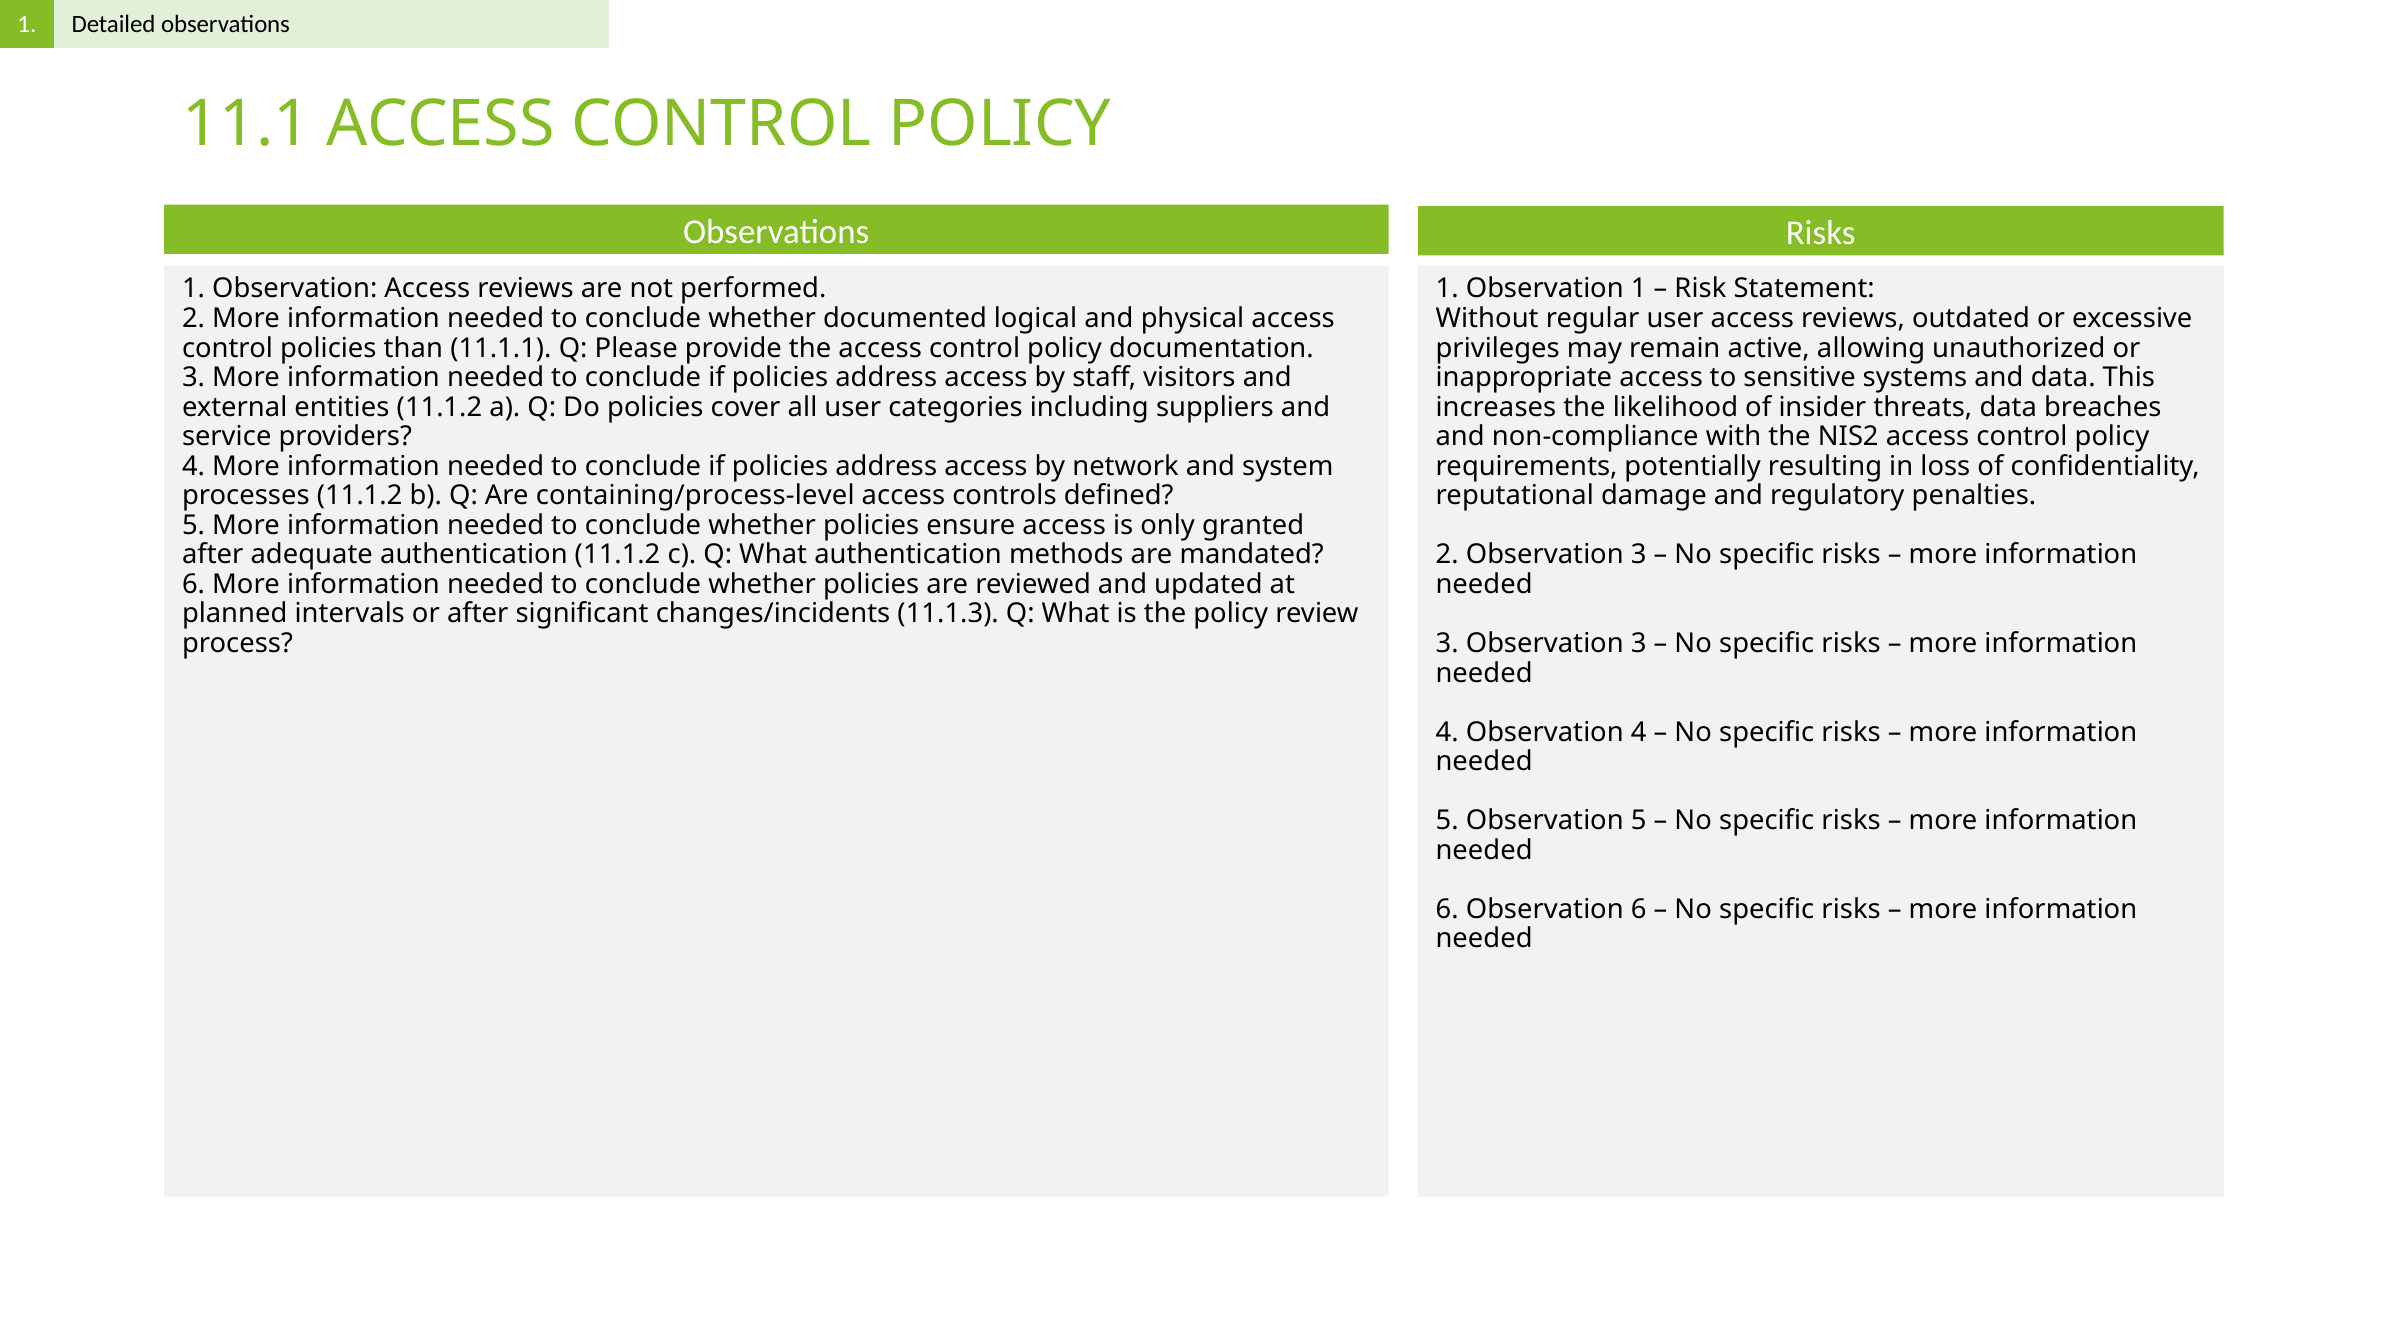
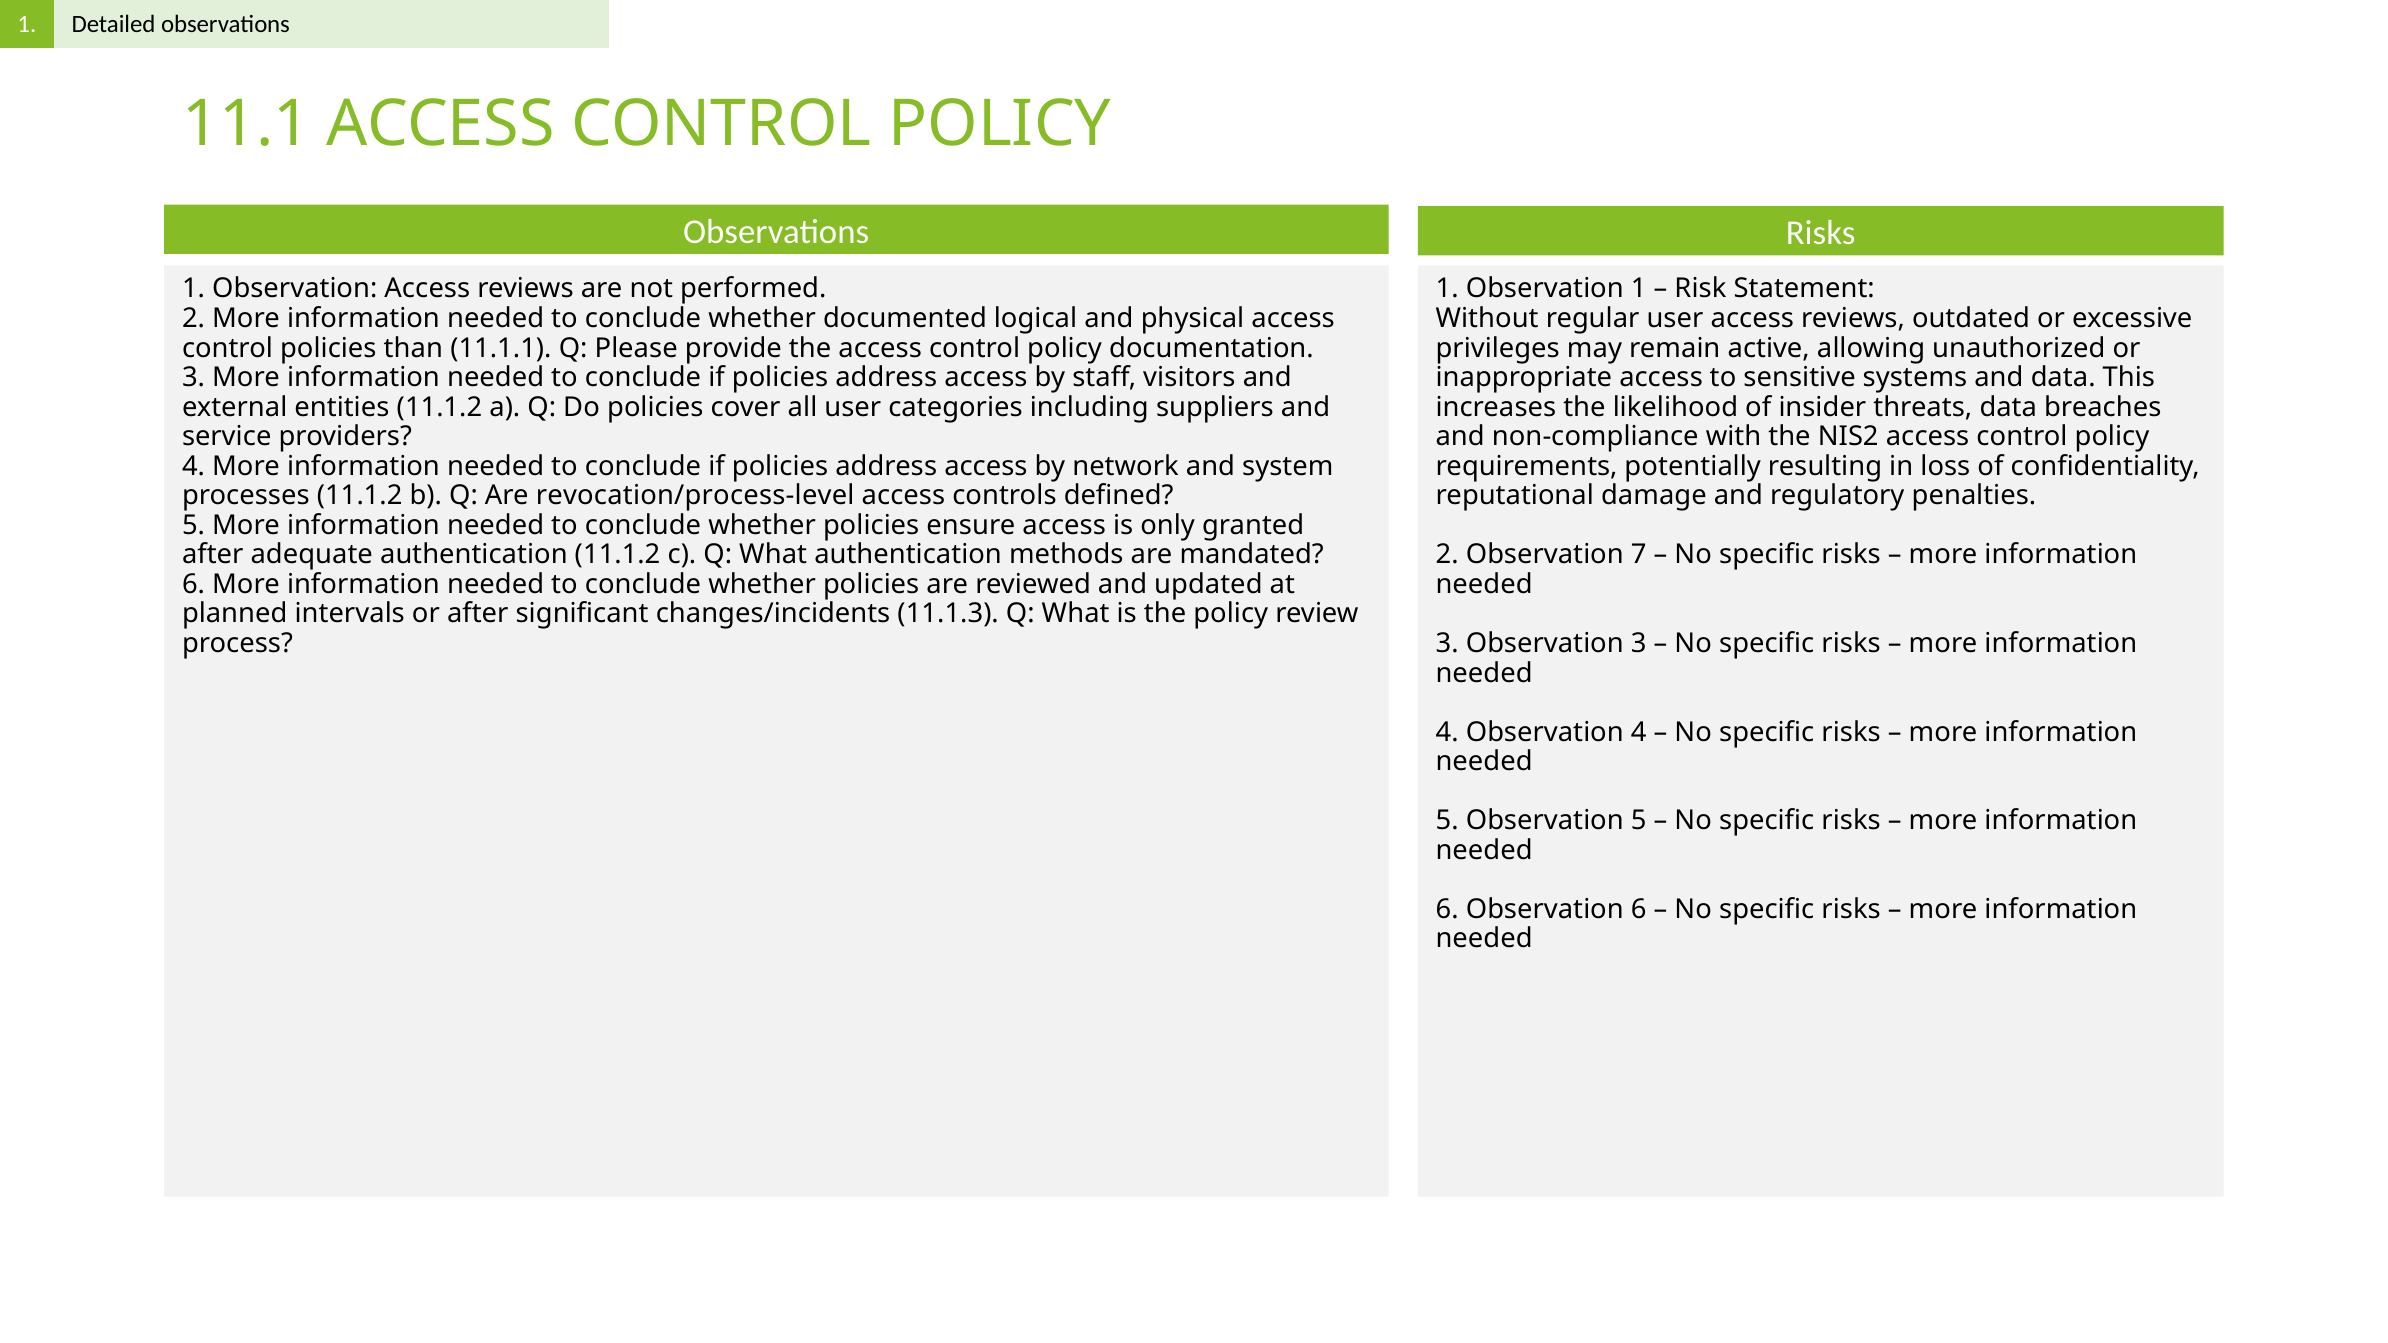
containing/process-level: containing/process-level -> revocation/process-level
2 Observation 3: 3 -> 7
